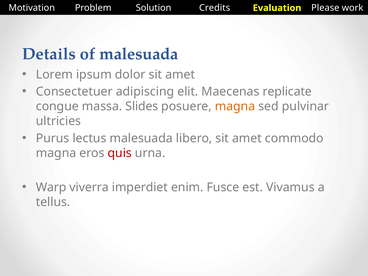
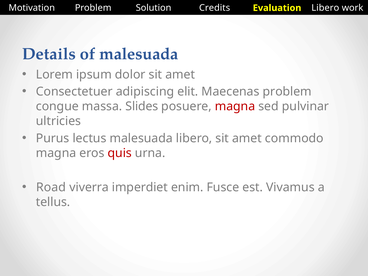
Evaluation Please: Please -> Libero
Maecenas replicate: replicate -> problem
magna at (235, 106) colour: orange -> red
Warp: Warp -> Road
